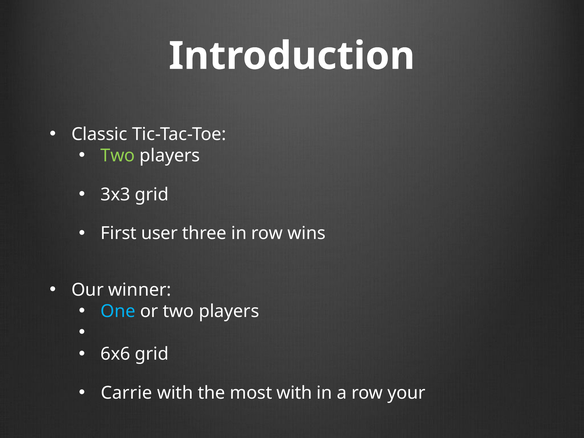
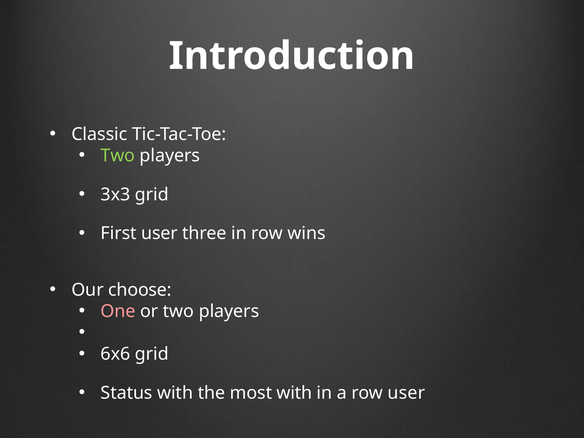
winner: winner -> choose
One colour: light blue -> pink
Carrie: Carrie -> Status
row your: your -> user
